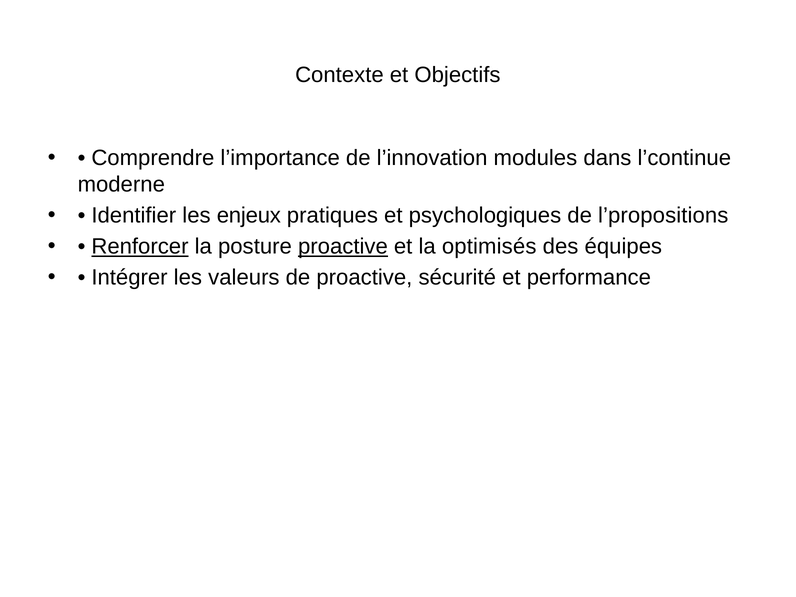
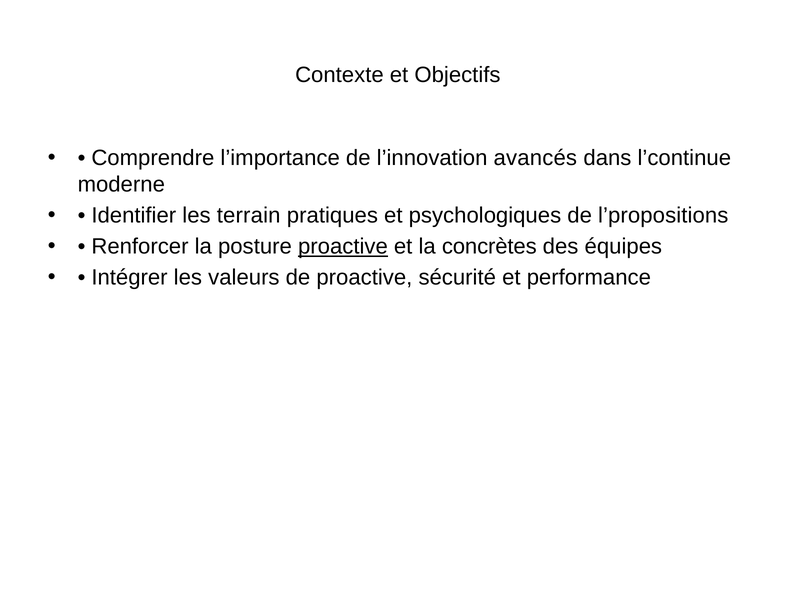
modules: modules -> avancés
enjeux: enjeux -> terrain
Renforcer underline: present -> none
optimisés: optimisés -> concrètes
